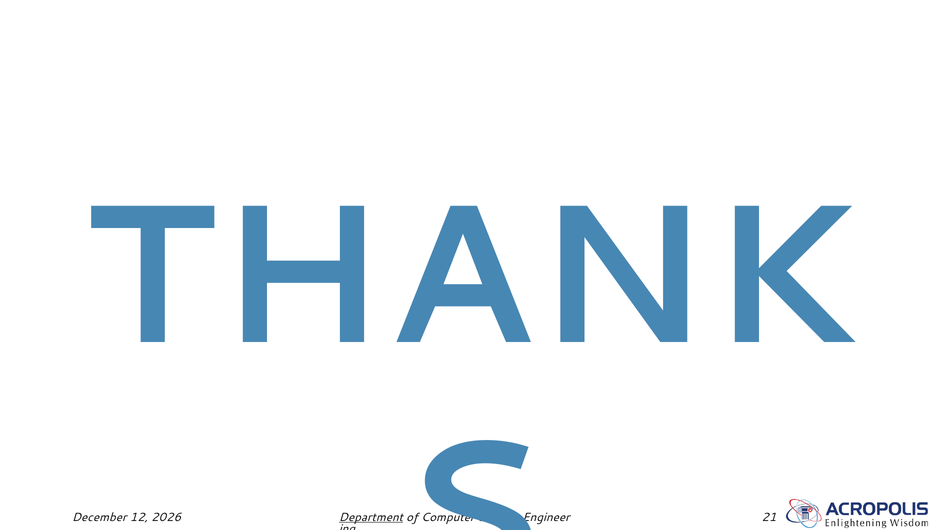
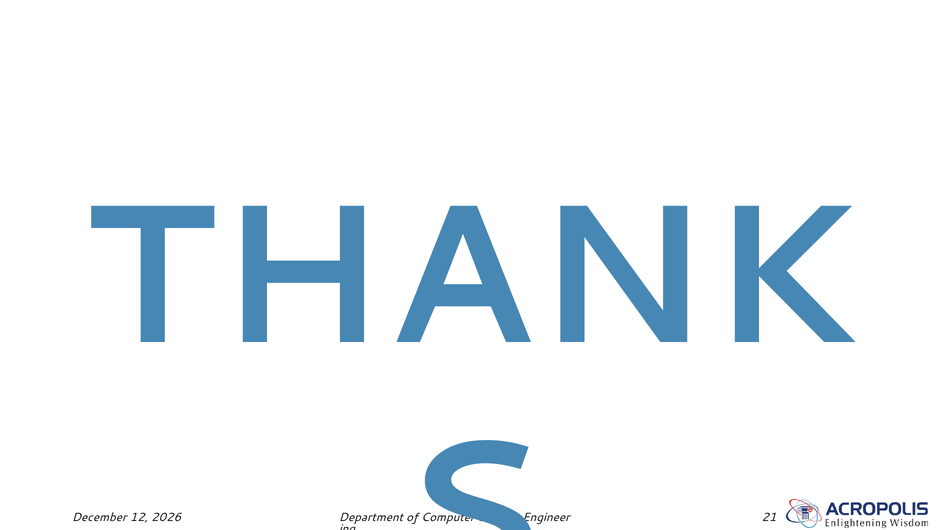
Department underline: present -> none
